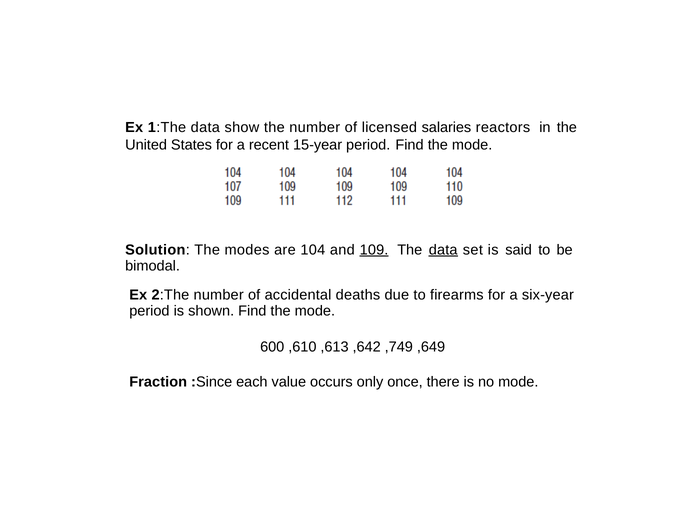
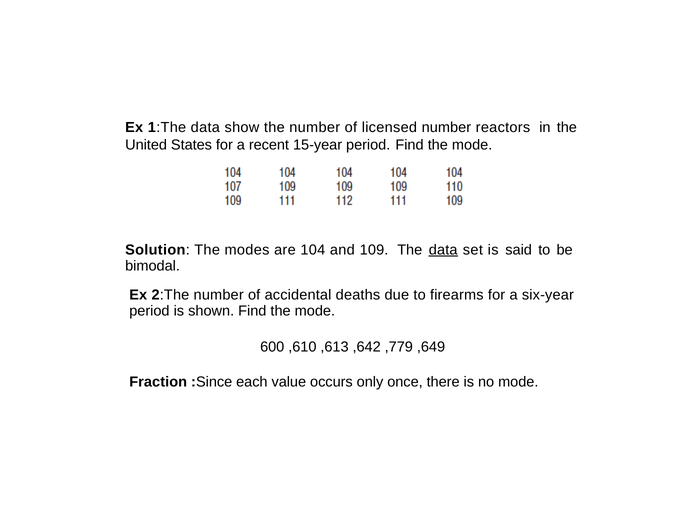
licensed salaries: salaries -> number
109 underline: present -> none
,749: ,749 -> ,779
